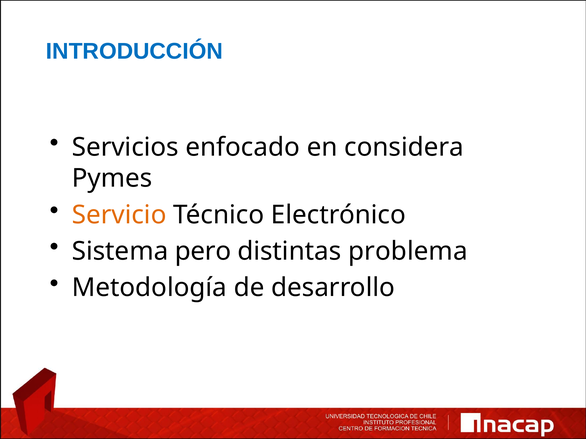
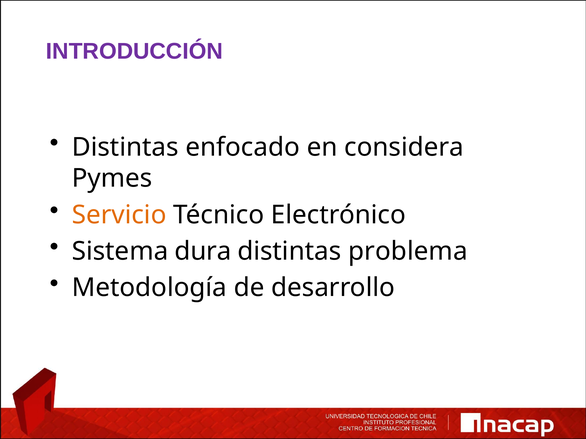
INTRODUCCIÓN colour: blue -> purple
Servicios at (125, 147): Servicios -> Distintas
pero: pero -> dura
